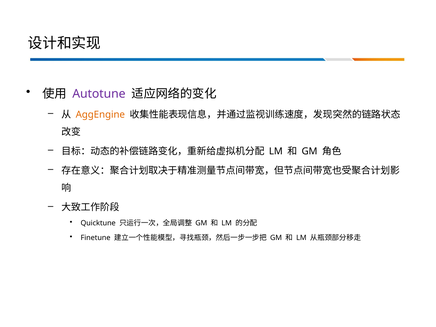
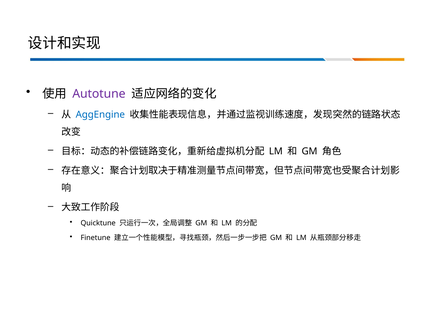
AggEngine colour: orange -> blue
